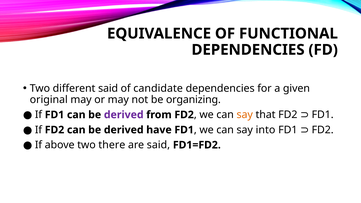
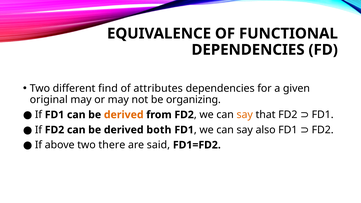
different said: said -> find
candidate: candidate -> attributes
derived at (124, 115) colour: purple -> orange
have: have -> both
into: into -> also
